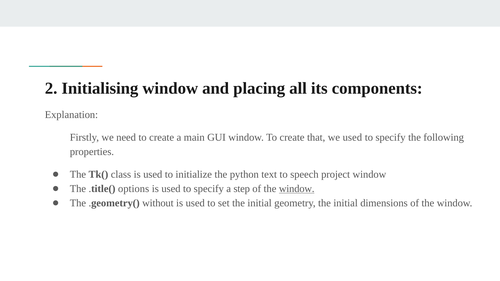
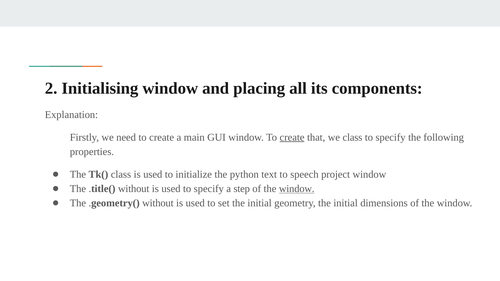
create at (292, 137) underline: none -> present
we used: used -> class
.title( options: options -> without
